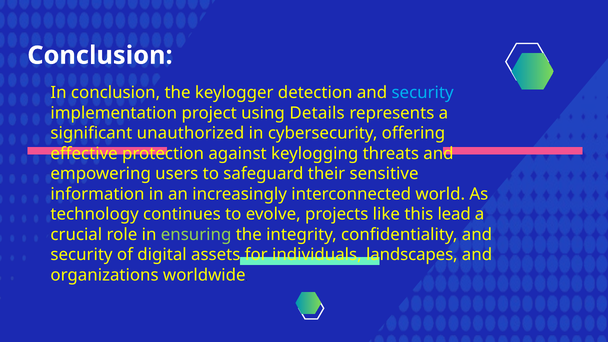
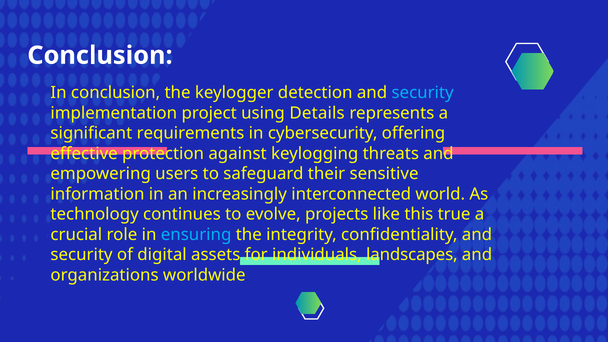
unauthorized: unauthorized -> requirements
lead: lead -> true
ensuring colour: light green -> light blue
